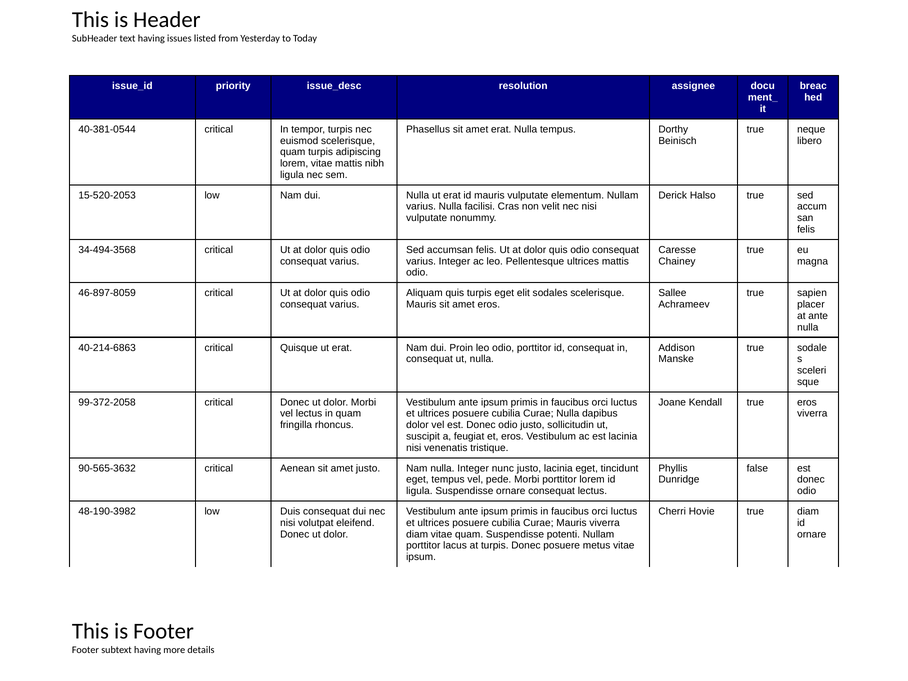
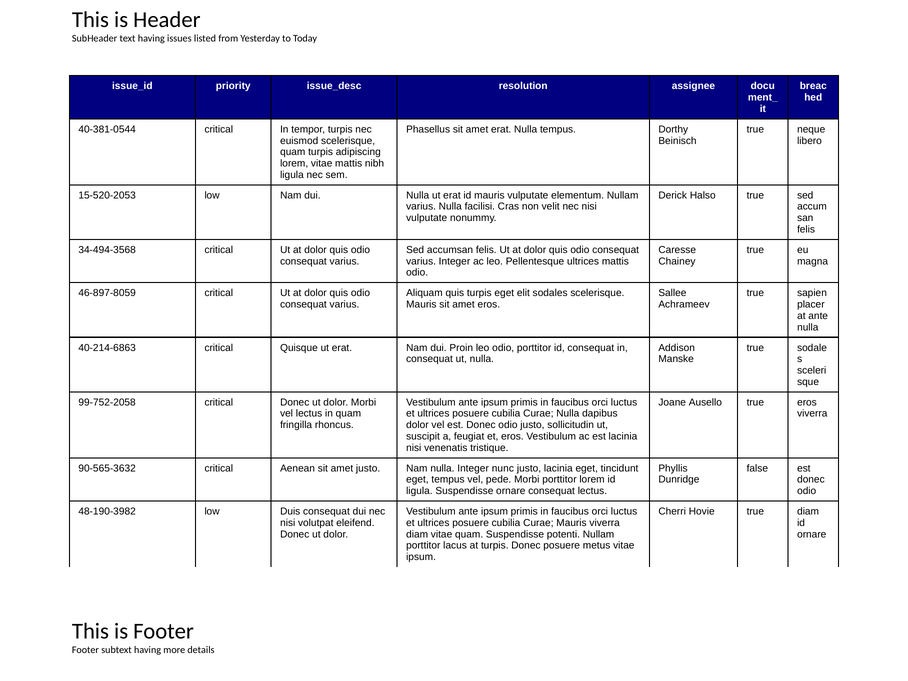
99-372-2058: 99-372-2058 -> 99-752-2058
Kendall: Kendall -> Ausello
